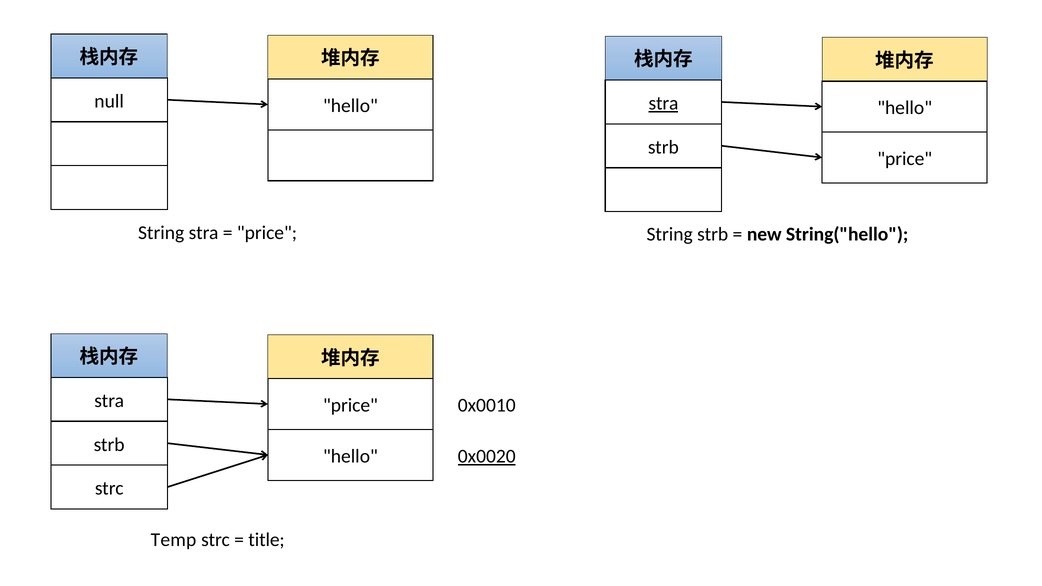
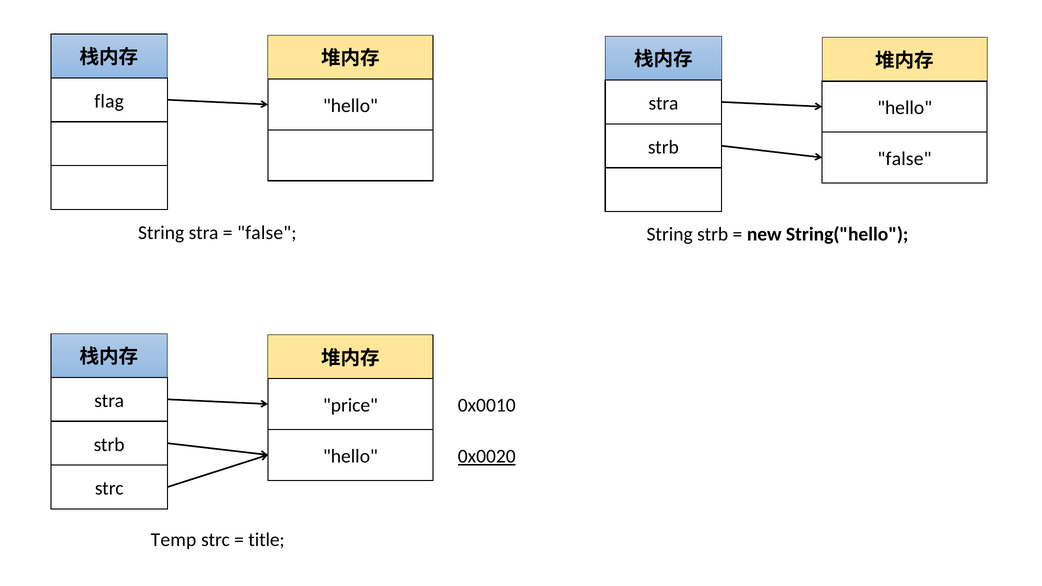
null: null -> flag
stra at (663, 103) underline: present -> none
price at (905, 159): price -> false
price at (267, 233): price -> false
